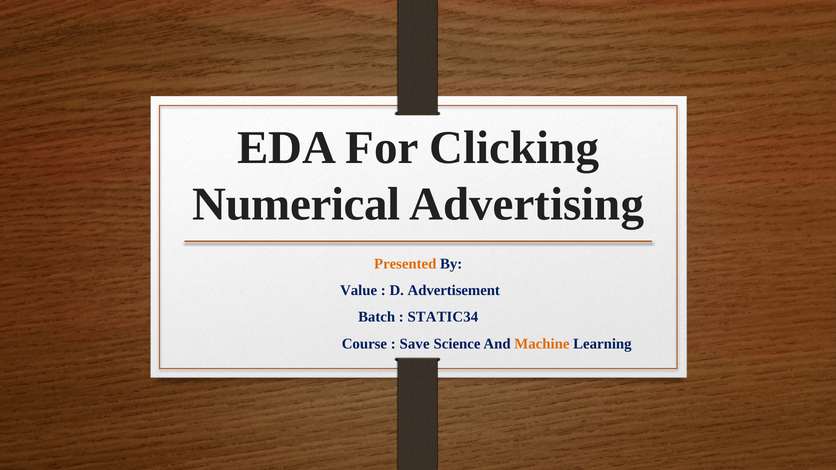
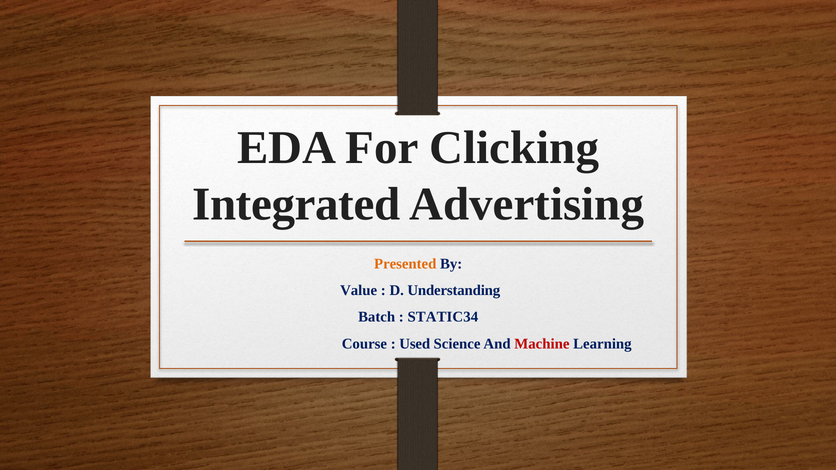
Numerical: Numerical -> Integrated
Advertisement: Advertisement -> Understanding
Save: Save -> Used
Machine colour: orange -> red
